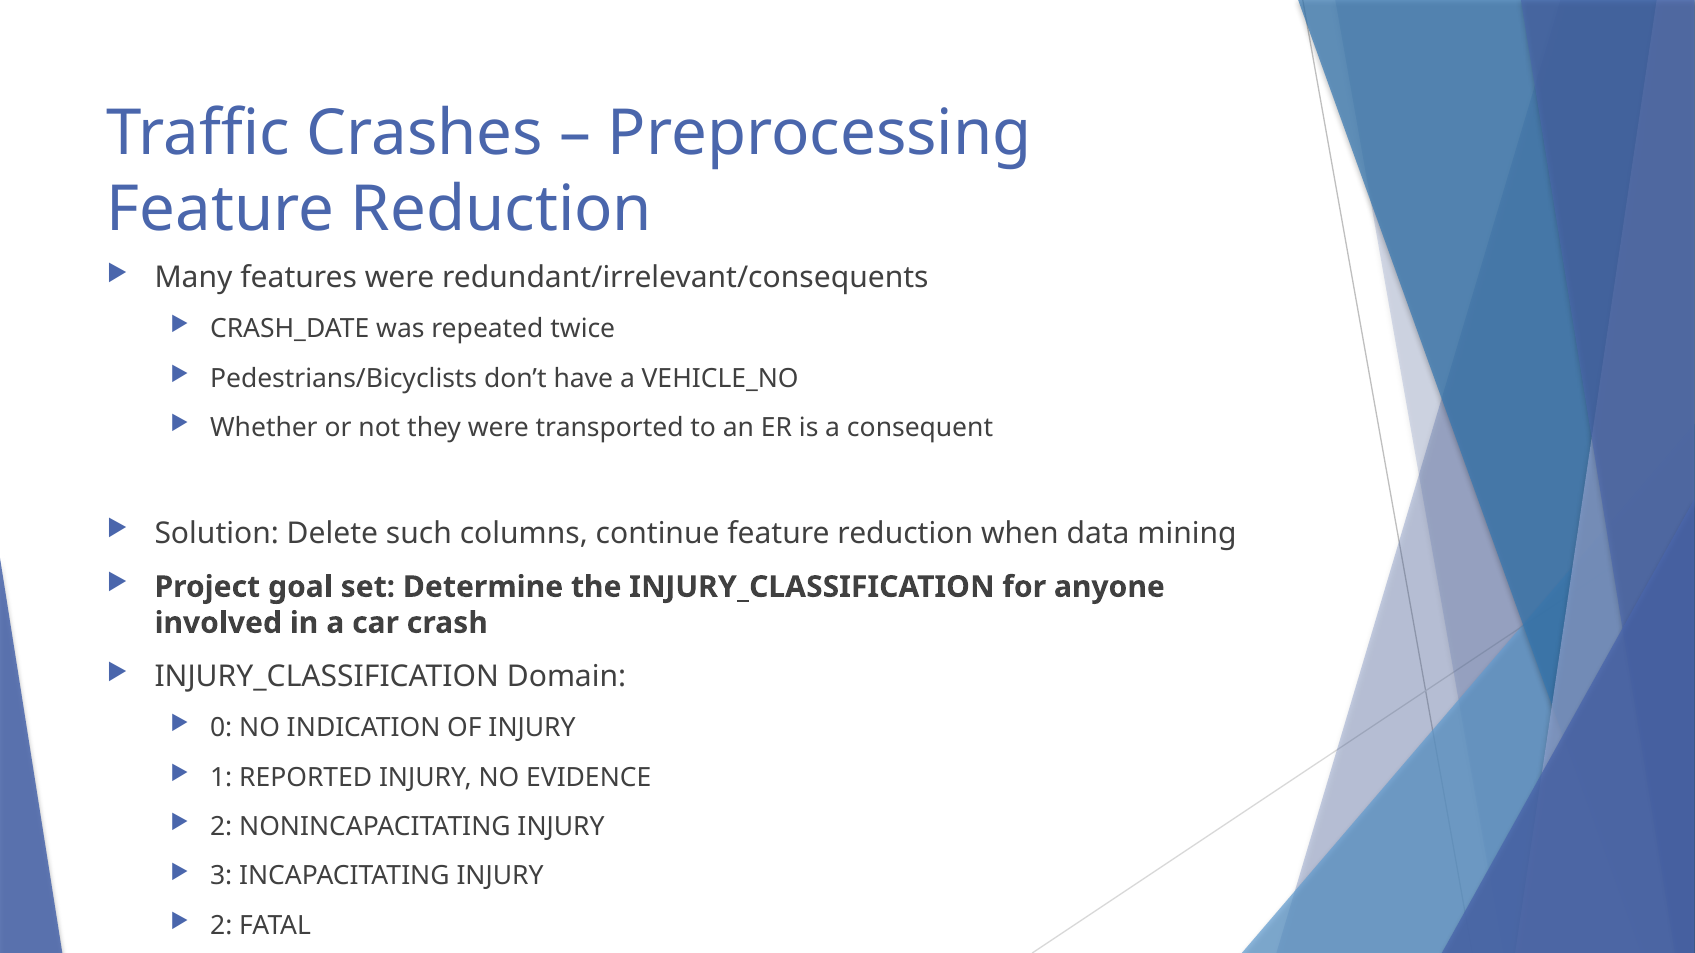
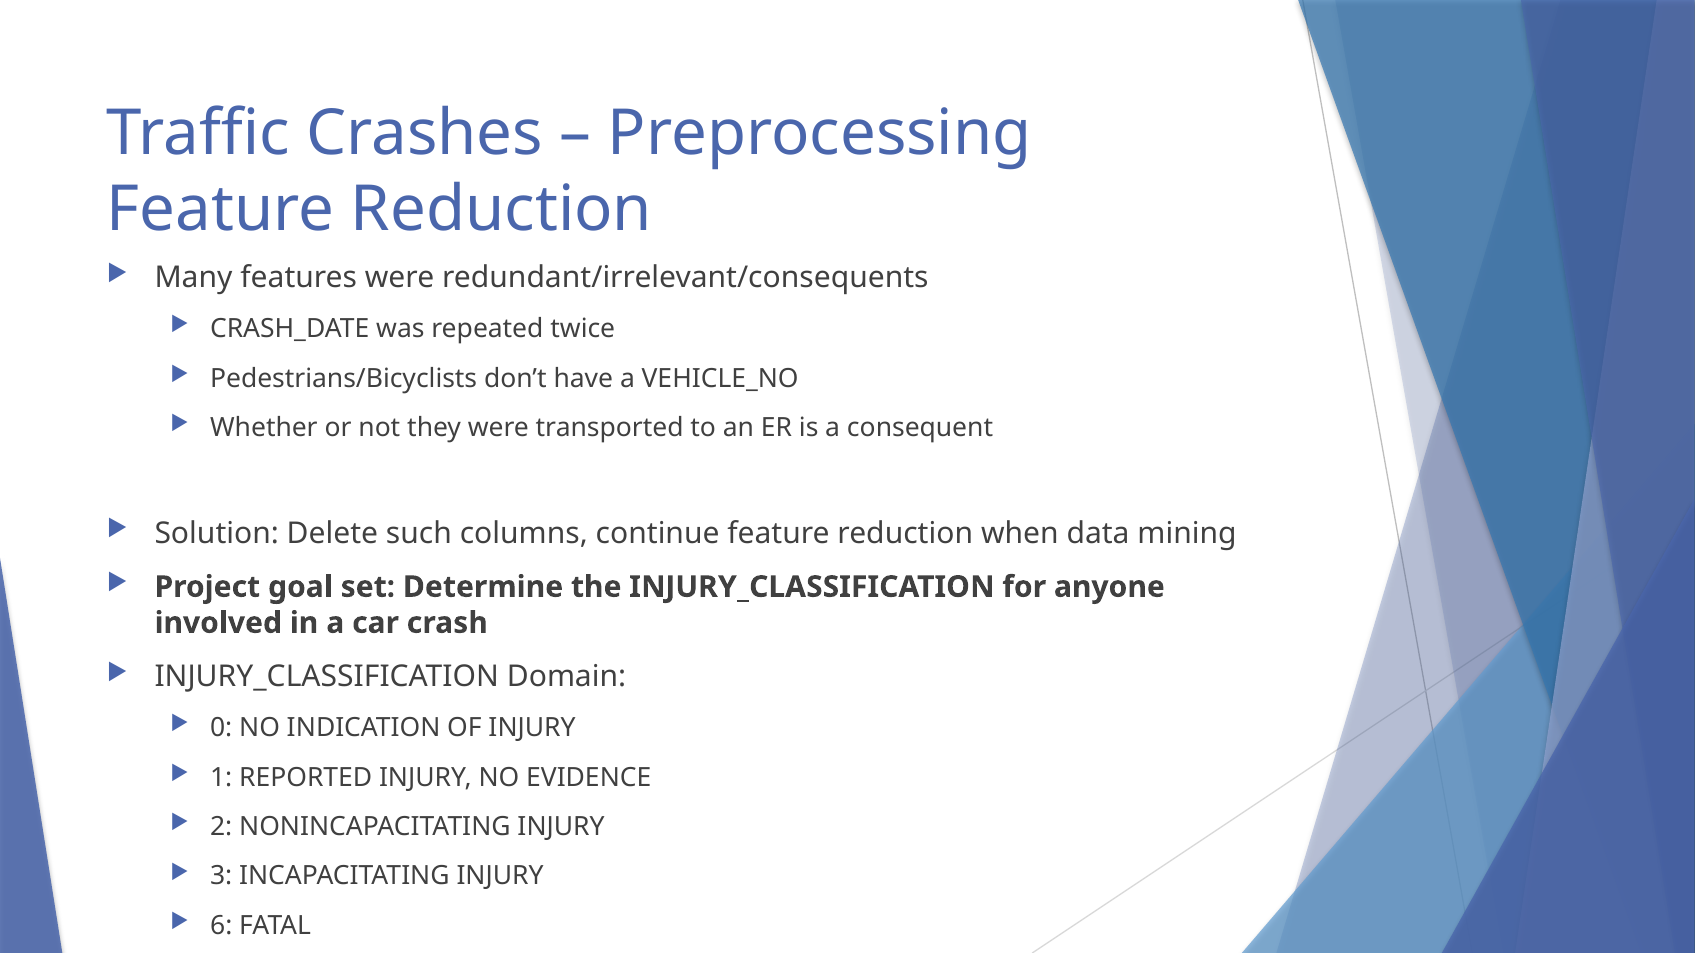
2 at (221, 926): 2 -> 6
